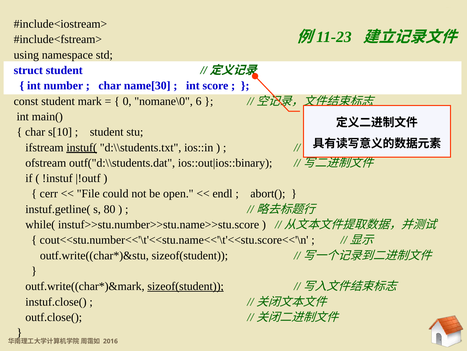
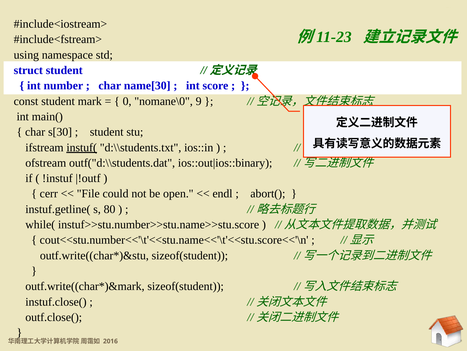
6: 6 -> 9
s[10: s[10 -> s[30
sizeof(student at (186, 286) underline: present -> none
